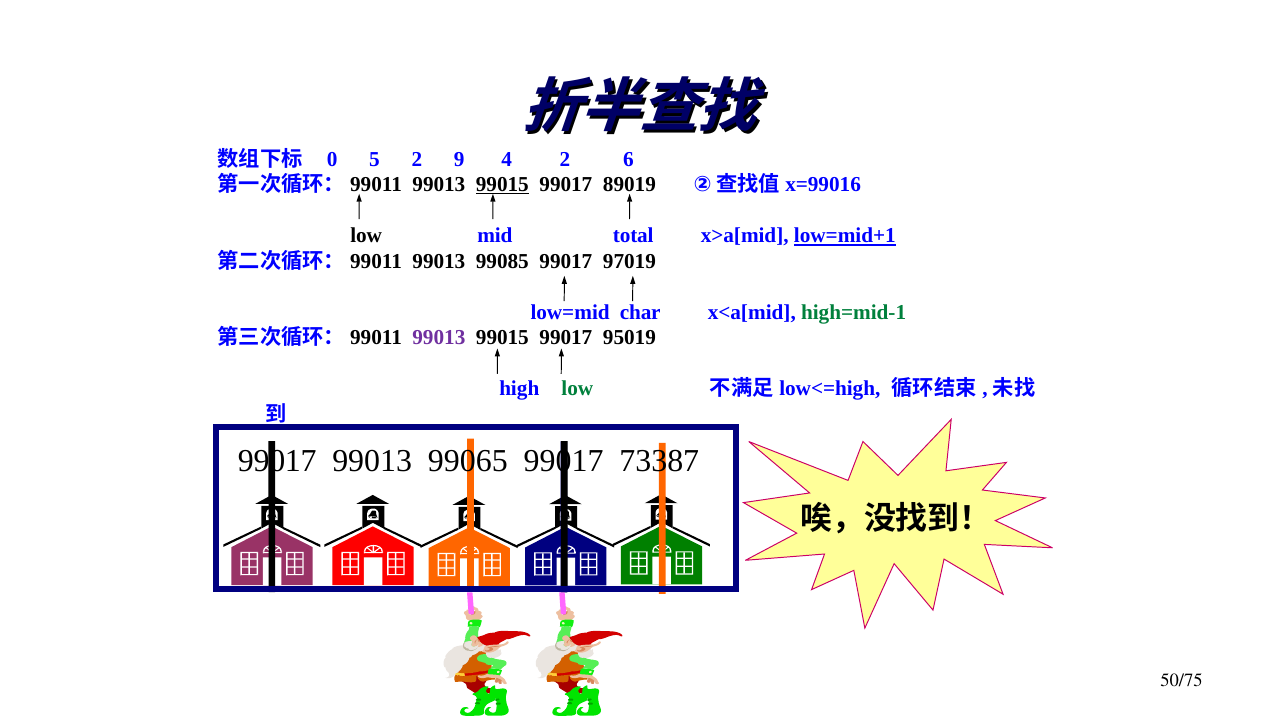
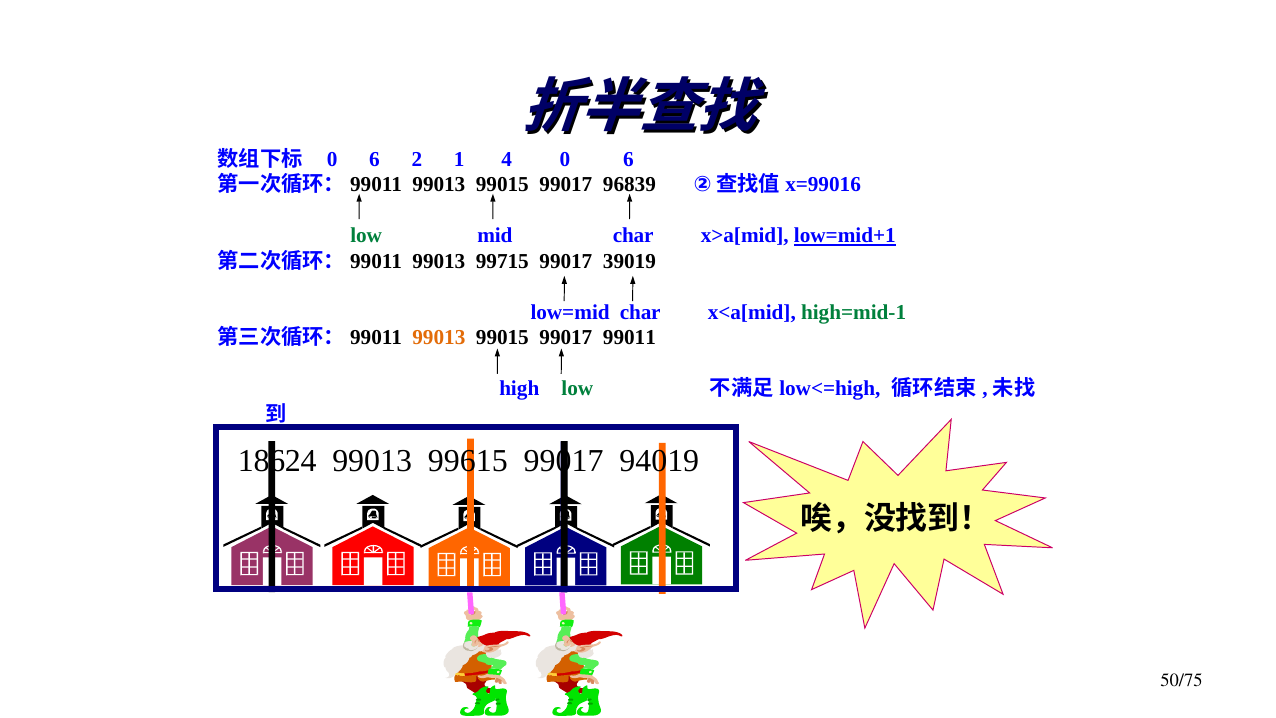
5 at (374, 159): 5 -> 6
9: 9 -> 1
4 2: 2 -> 0
99015 at (502, 185) underline: present -> none
89019: 89019 -> 96839
low at (366, 236) colour: black -> green
mid total: total -> char
99085: 99085 -> 99715
97019: 97019 -> 39019
99013 at (439, 338) colour: purple -> orange
95019: 95019 -> 99011
99017 at (277, 460): 99017 -> 18624
99065: 99065 -> 99615
73387: 73387 -> 94019
